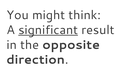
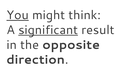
You underline: none -> present
